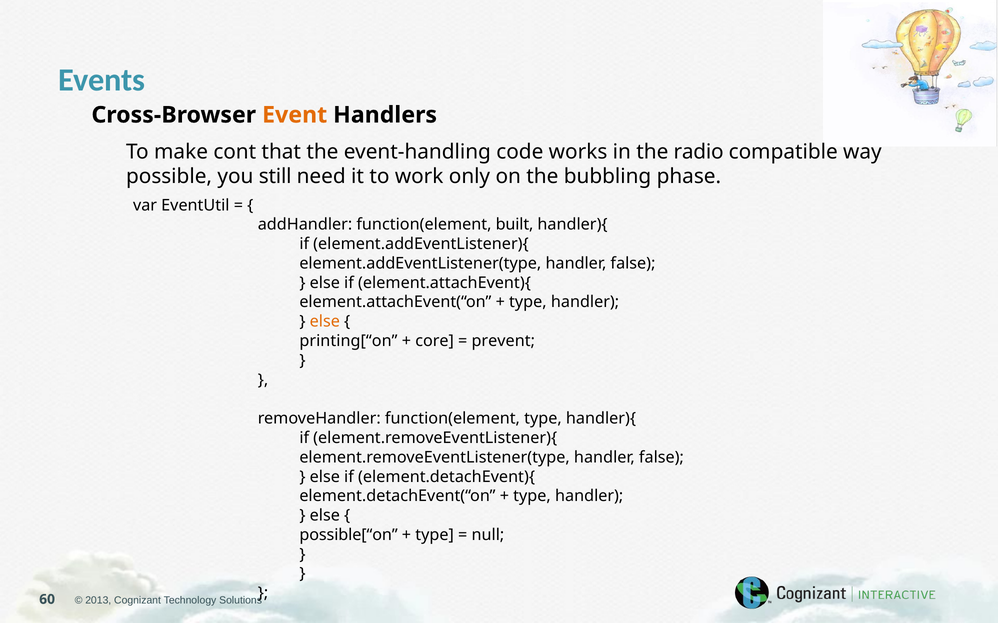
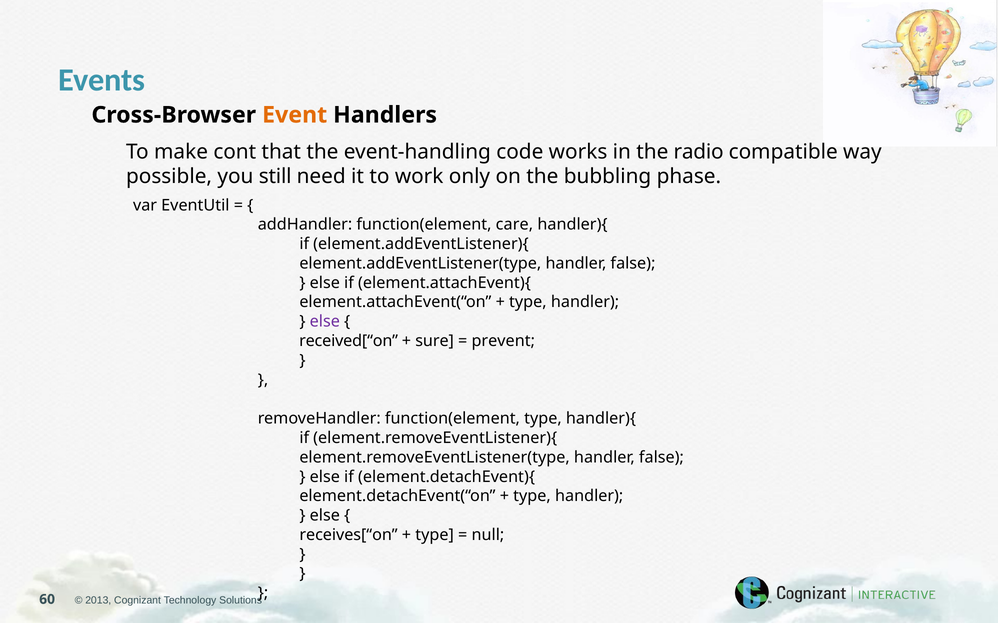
built: built -> care
else at (325, 322) colour: orange -> purple
printing[“on: printing[“on -> received[“on
core: core -> sure
possible[“on: possible[“on -> receives[“on
